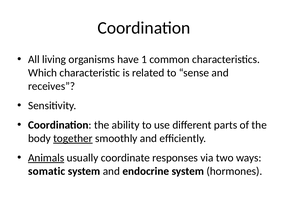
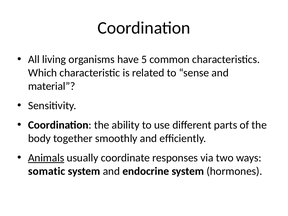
1: 1 -> 5
receives: receives -> material
together underline: present -> none
